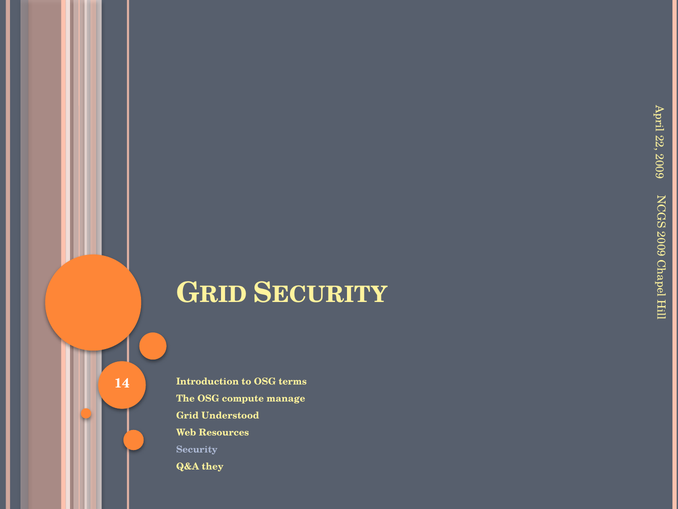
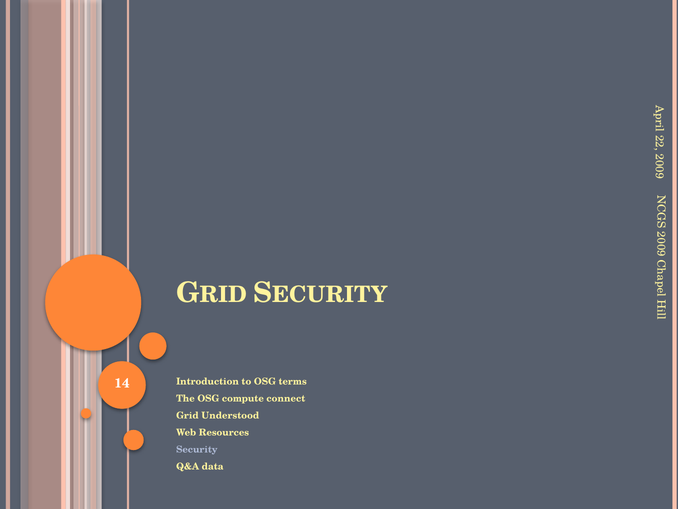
manage: manage -> connect
they: they -> data
